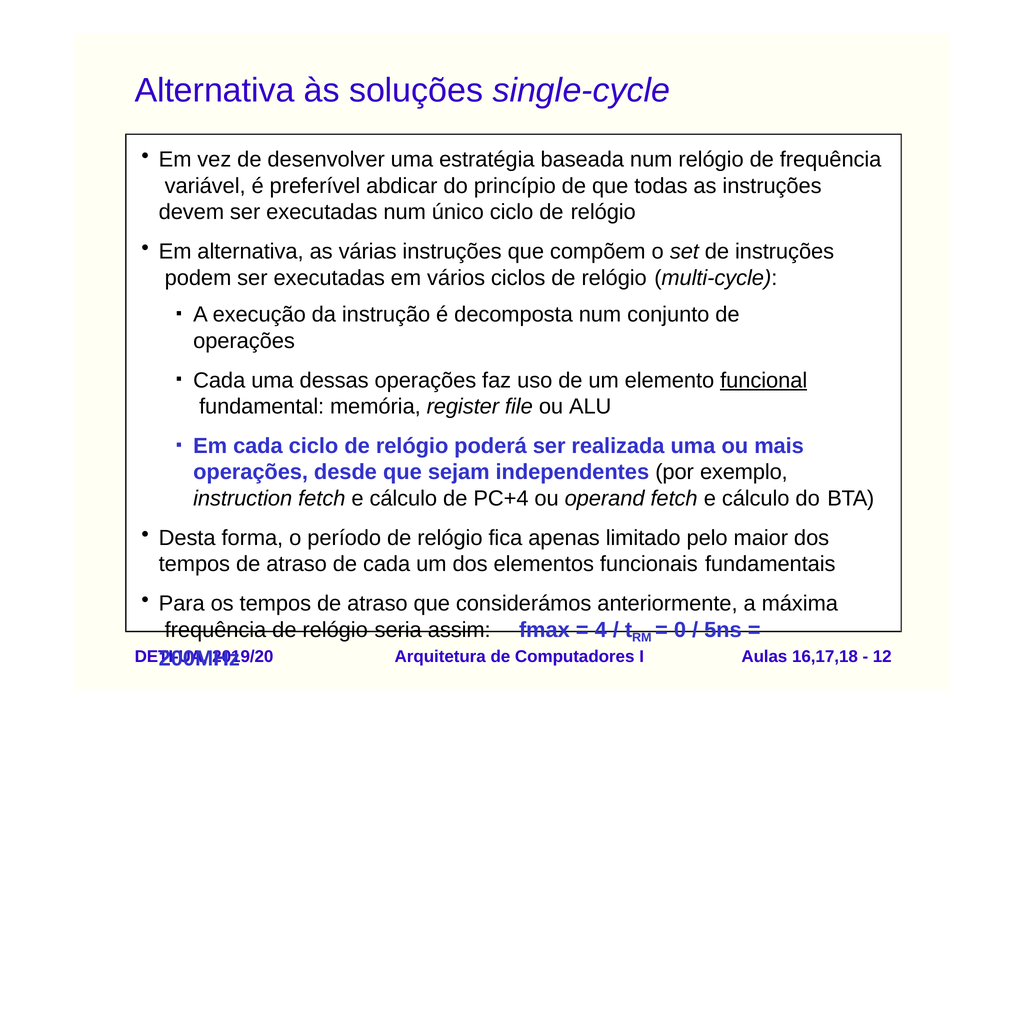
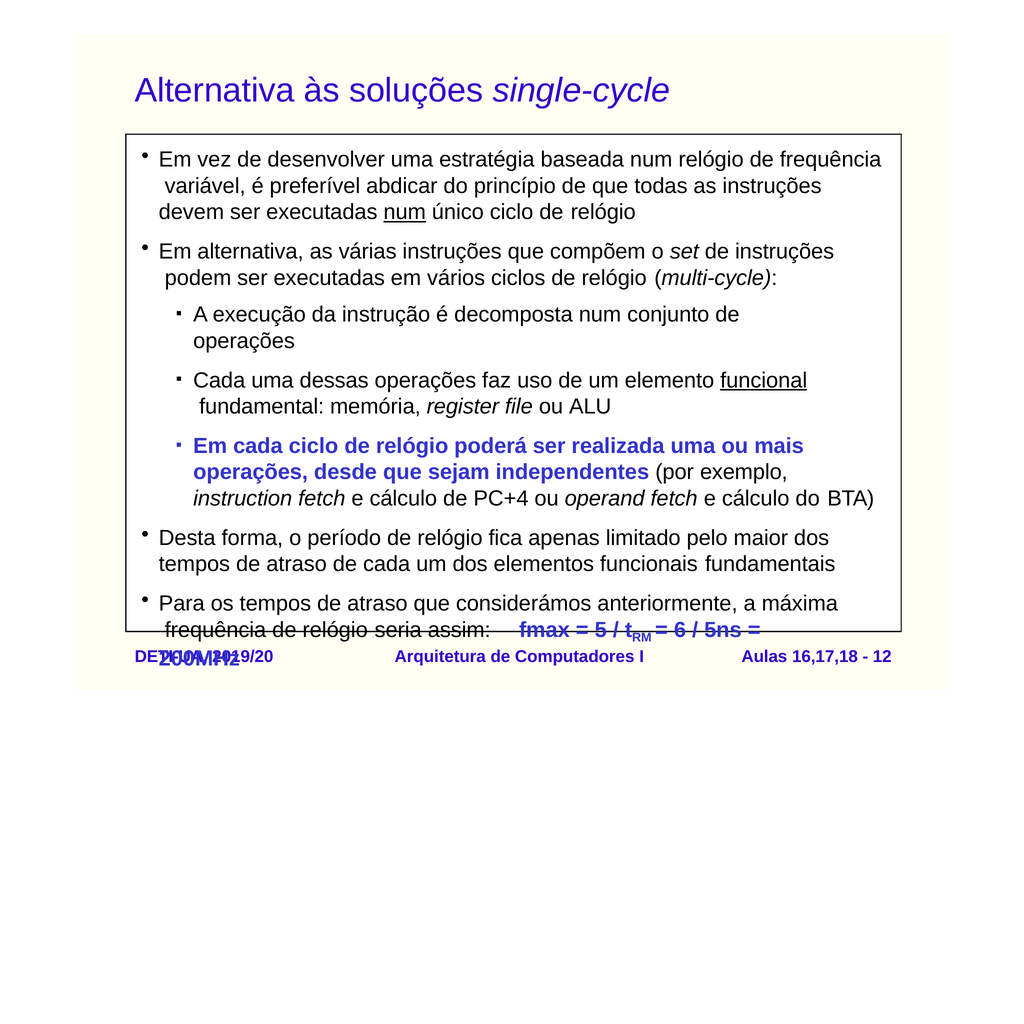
num at (405, 212) underline: none -> present
4: 4 -> 5
0: 0 -> 6
